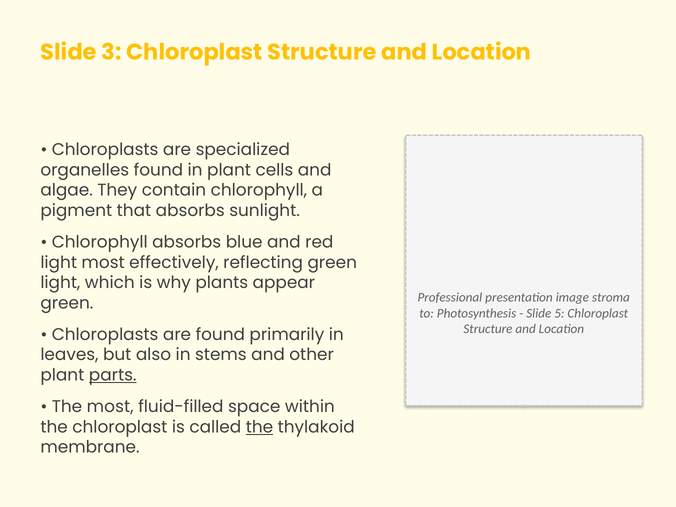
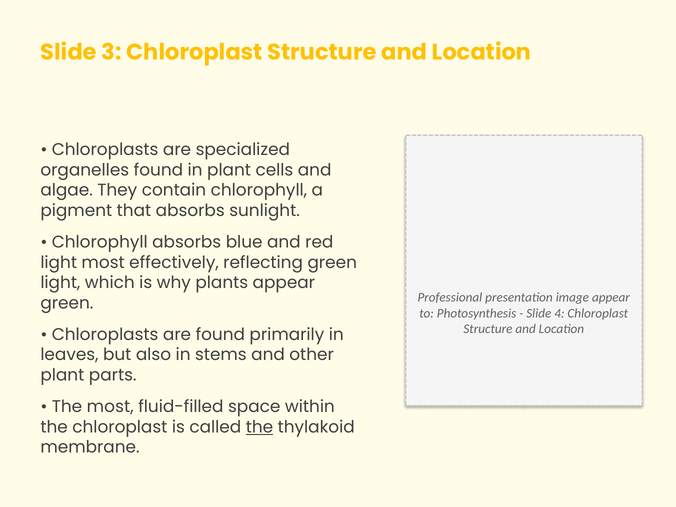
image stroma: stroma -> appear
5: 5 -> 4
parts underline: present -> none
